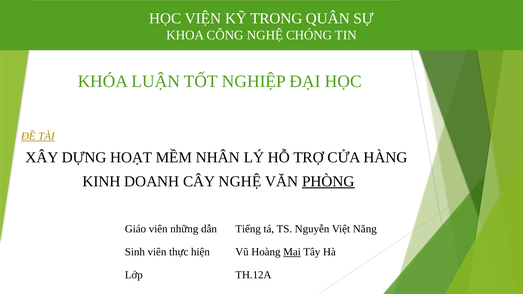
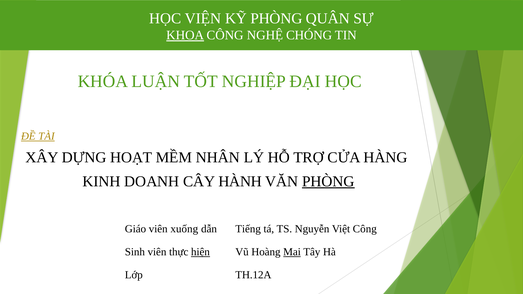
KỸ TRONG: TRONG -> PHÒNG
KHOA underline: none -> present
CÂY NGHỆ: NGHỆ -> HÀNH
những: những -> xuống
Việt Năng: Năng -> Công
hiện underline: none -> present
